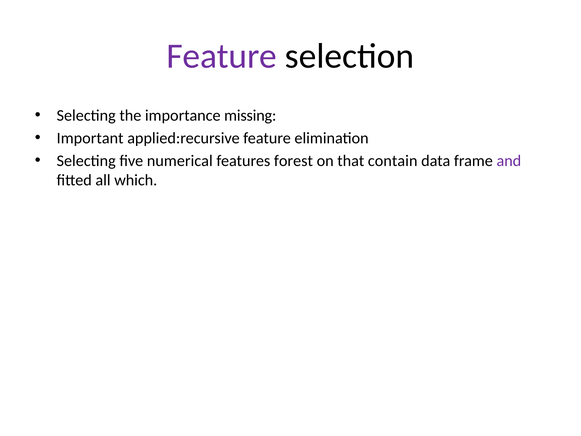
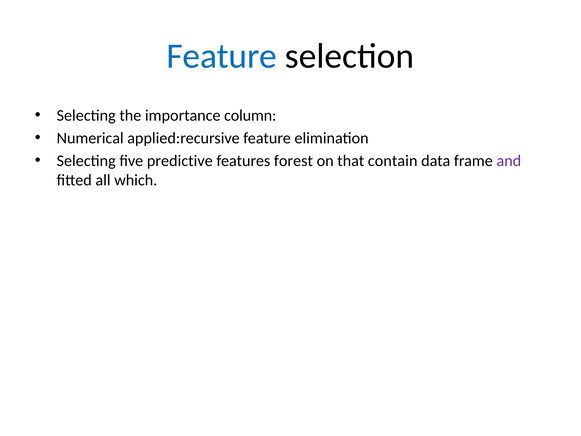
Feature at (222, 56) colour: purple -> blue
missing: missing -> column
Important: Important -> Numerical
numerical: numerical -> predictive
